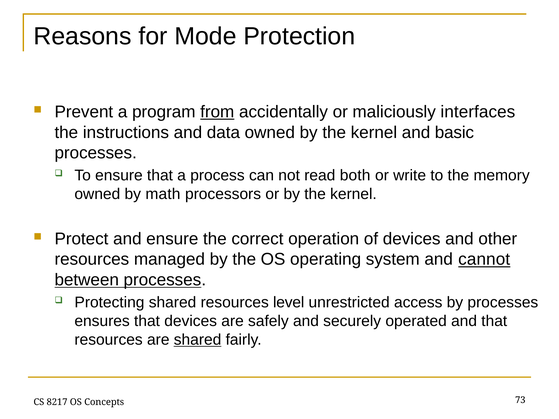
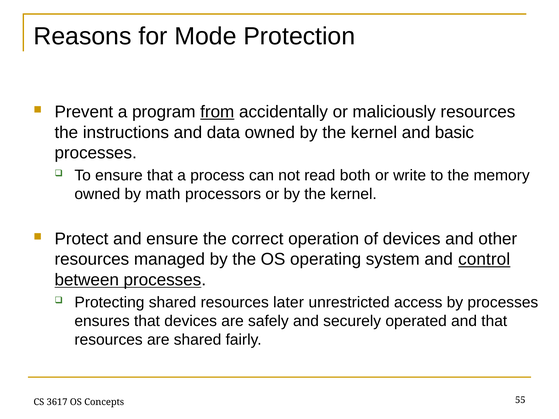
maliciously interfaces: interfaces -> resources
cannot: cannot -> control
level: level -> later
shared at (198, 340) underline: present -> none
8217: 8217 -> 3617
73: 73 -> 55
